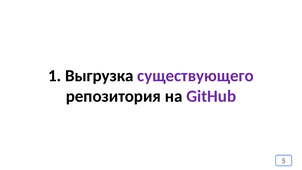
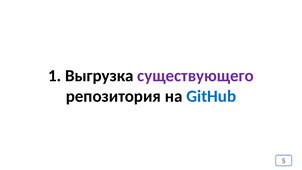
GitHub colour: purple -> blue
